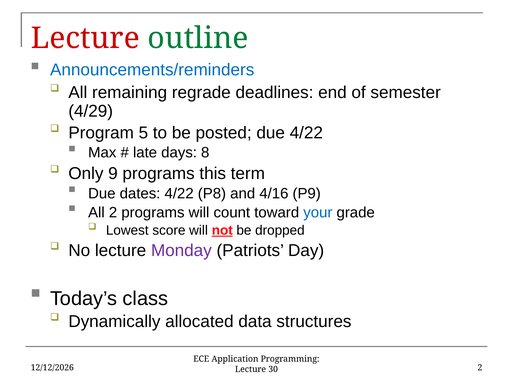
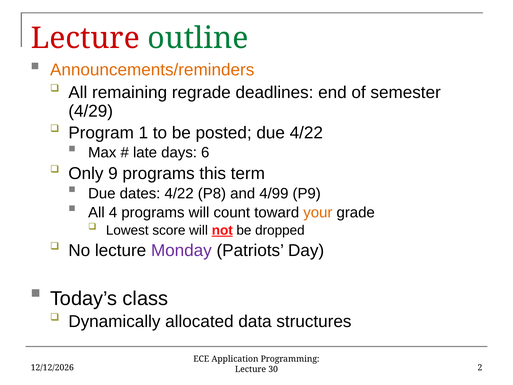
Announcements/reminders colour: blue -> orange
5: 5 -> 1
8: 8 -> 6
4/16: 4/16 -> 4/99
All 2: 2 -> 4
your colour: blue -> orange
